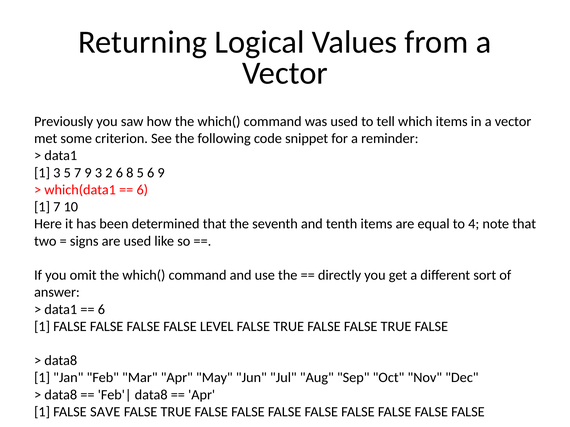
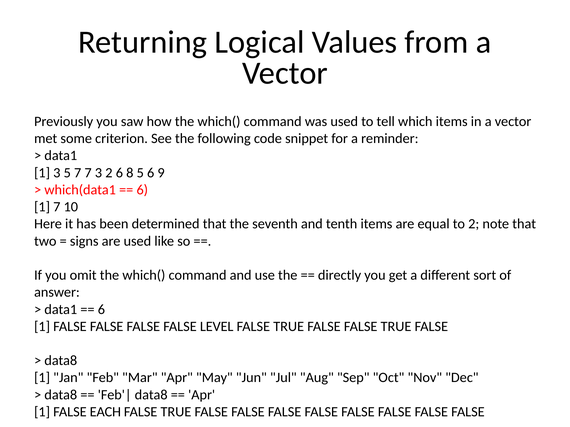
7 9: 9 -> 7
to 4: 4 -> 2
SAVE: SAVE -> EACH
